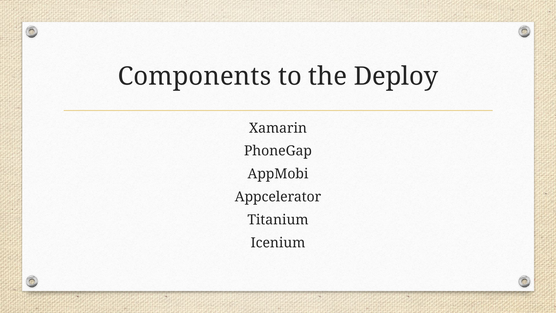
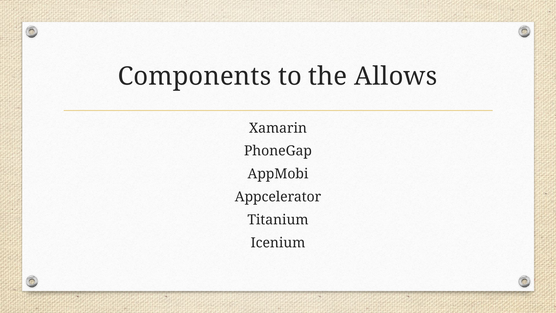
Deploy: Deploy -> Allows
